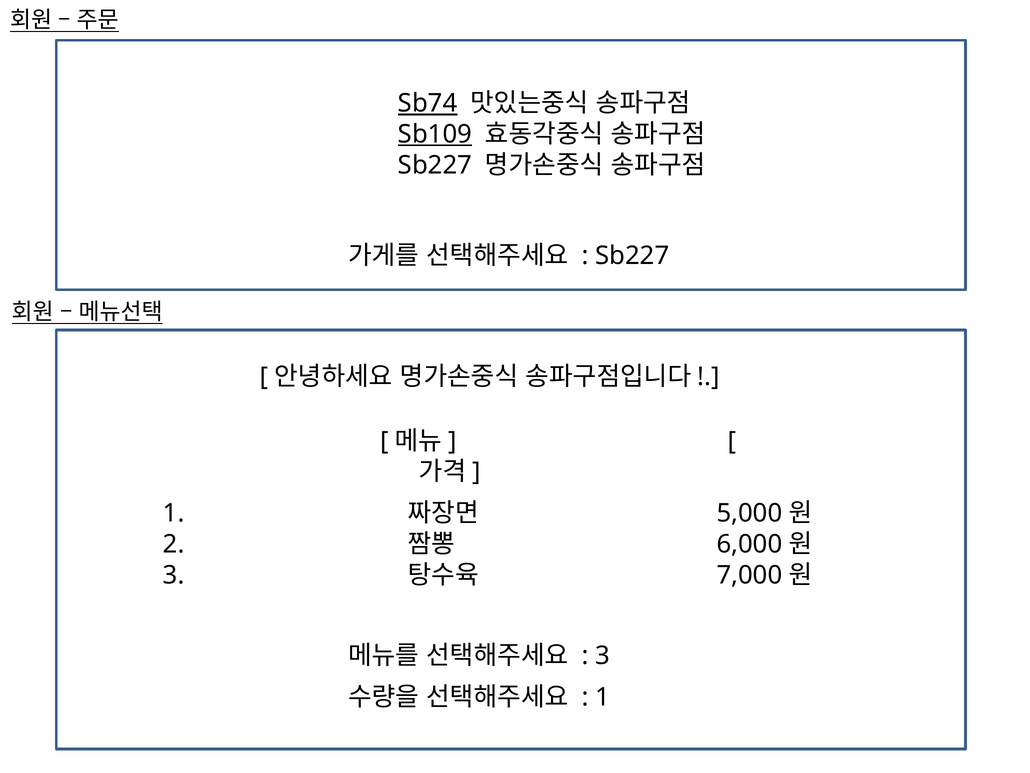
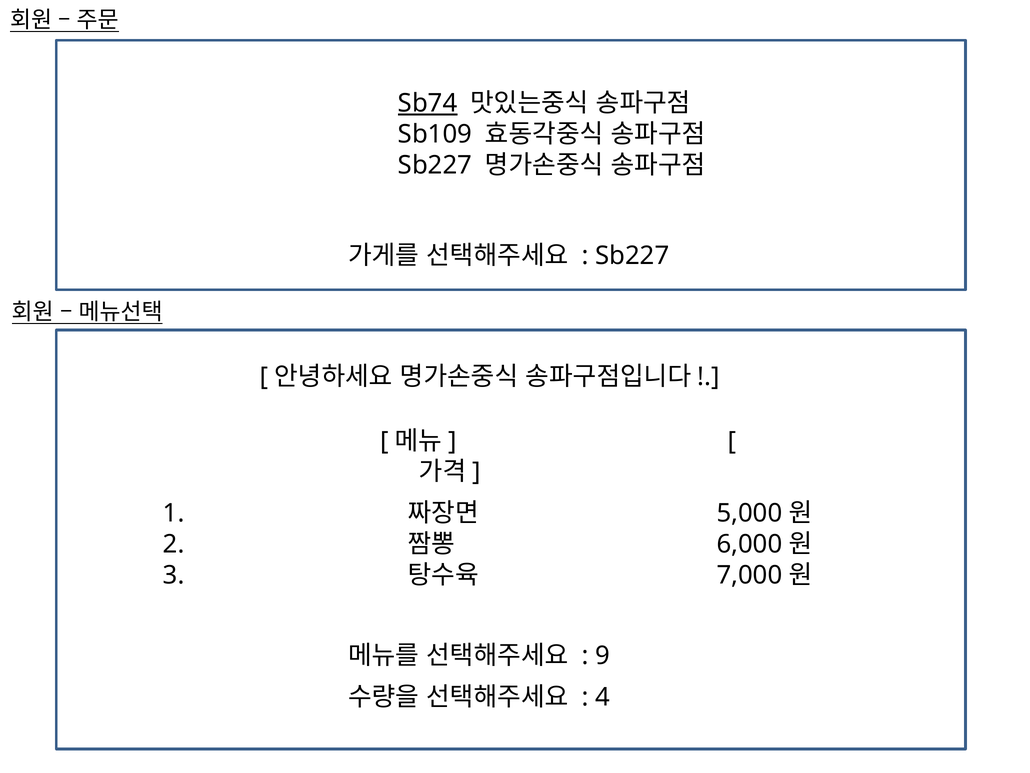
Sb109 underline: present -> none
3 at (603, 655): 3 -> 9
1 at (603, 697): 1 -> 4
